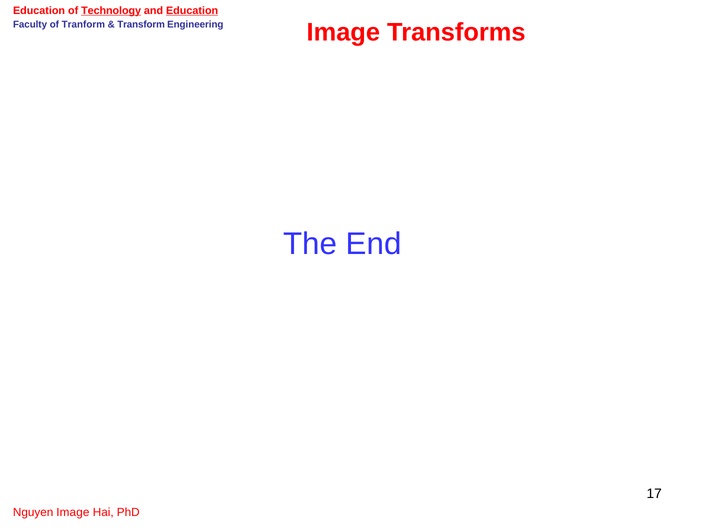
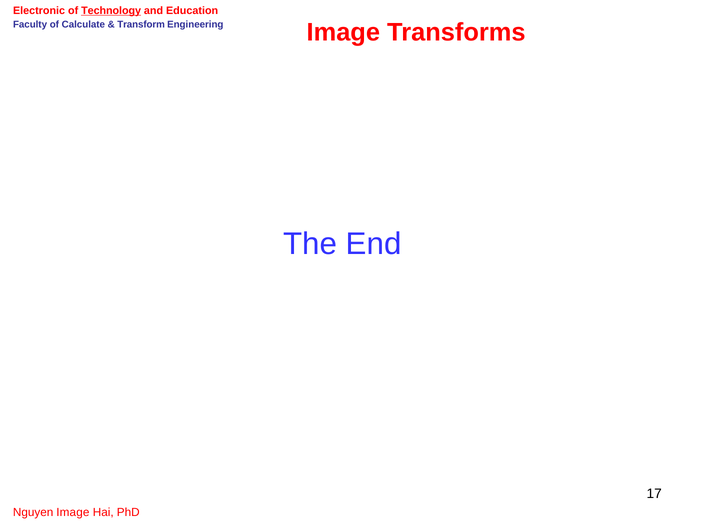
Education at (39, 11): Education -> Electronic
Education at (192, 11) underline: present -> none
Tranform: Tranform -> Calculate
